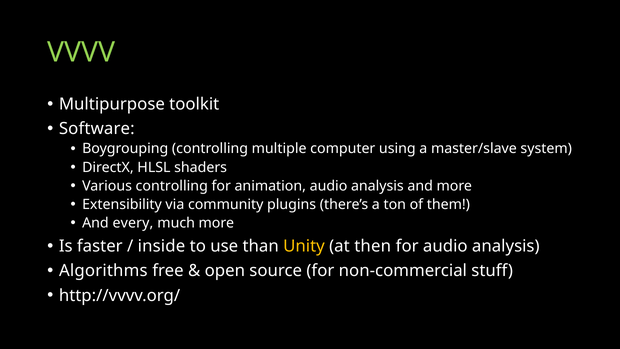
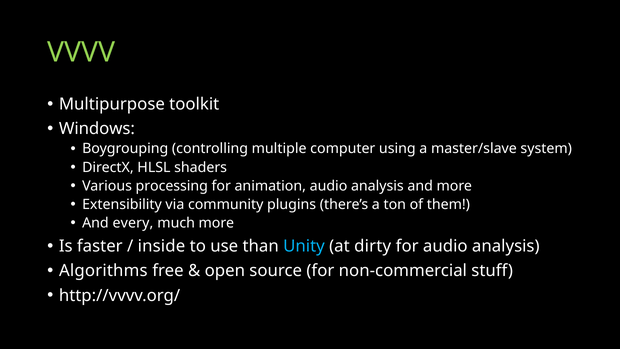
Software: Software -> Windows
Various controlling: controlling -> processing
Unity colour: yellow -> light blue
then: then -> dirty
